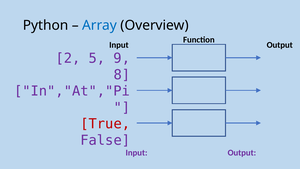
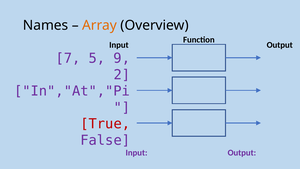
Python: Python -> Names
Array colour: blue -> orange
2: 2 -> 7
8: 8 -> 2
